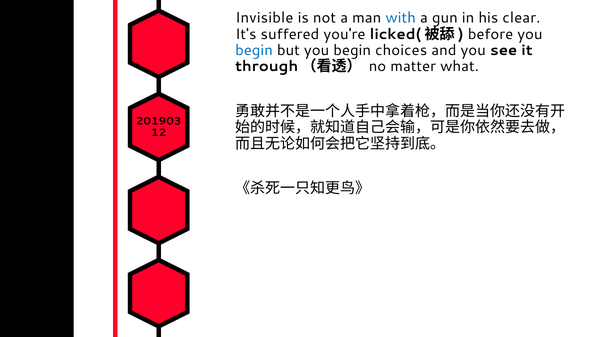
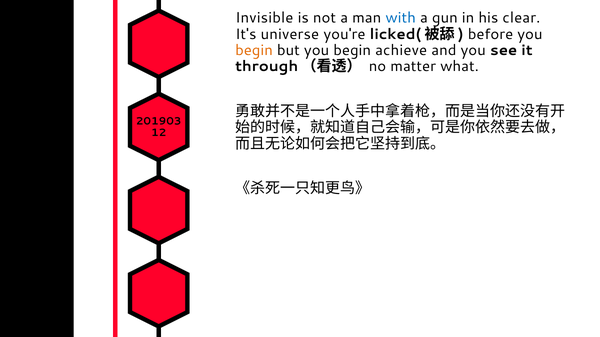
suffered: suffered -> universe
begin at (254, 50) colour: blue -> orange
choices: choices -> achieve
